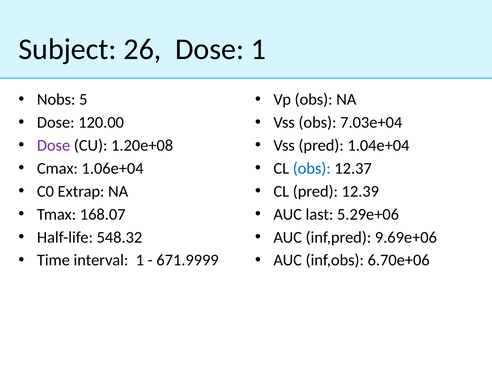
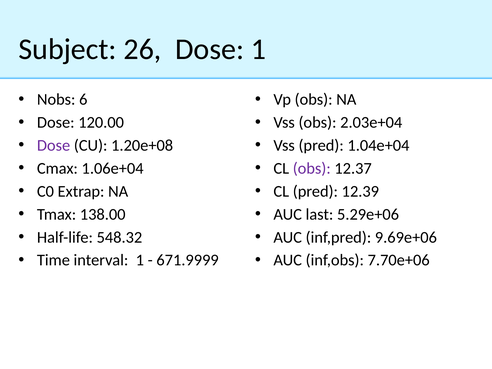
5: 5 -> 6
7.03e+04: 7.03e+04 -> 2.03e+04
obs at (312, 168) colour: blue -> purple
168.07: 168.07 -> 138.00
6.70e+06: 6.70e+06 -> 7.70e+06
